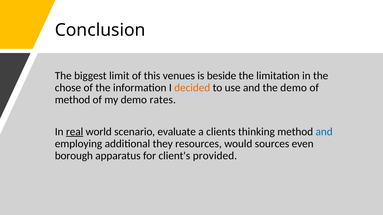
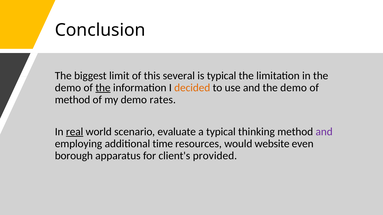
venues: venues -> several
is beside: beside -> typical
chose at (68, 88): chose -> demo
the at (103, 88) underline: none -> present
a clients: clients -> typical
and at (324, 132) colour: blue -> purple
they: they -> time
sources: sources -> website
